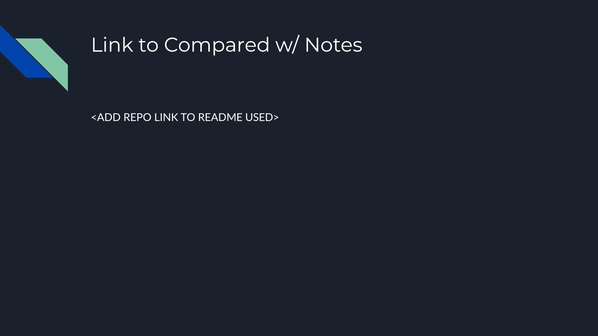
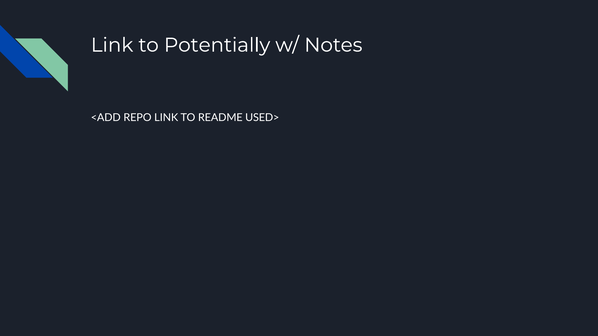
Compared: Compared -> Potentially
